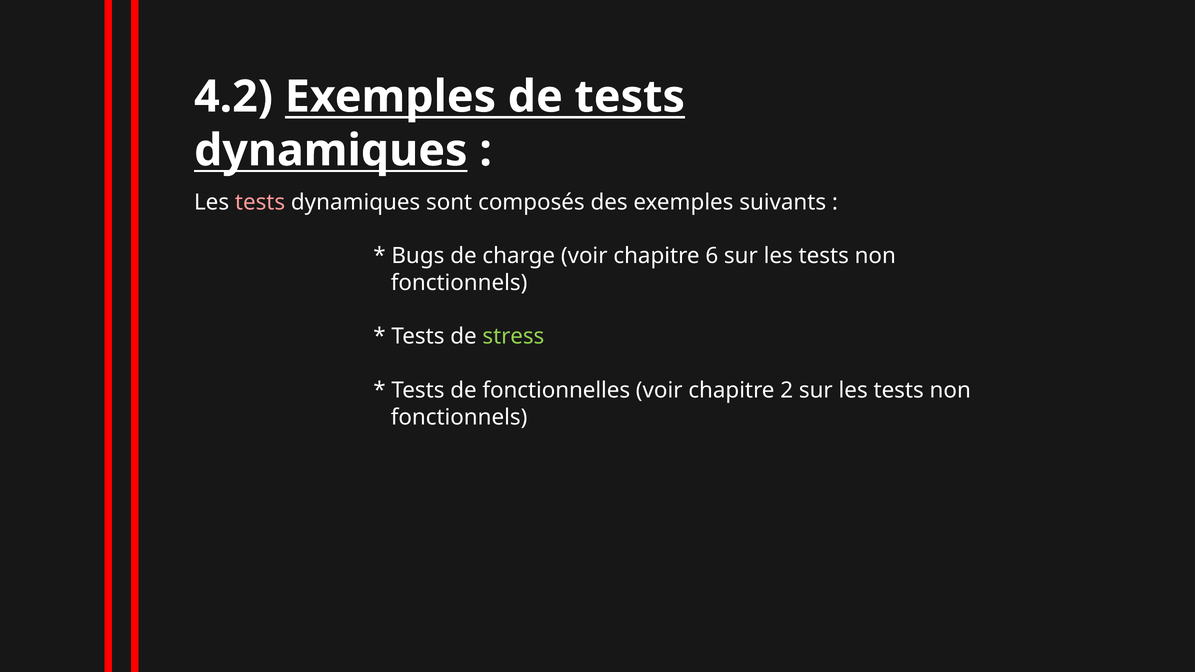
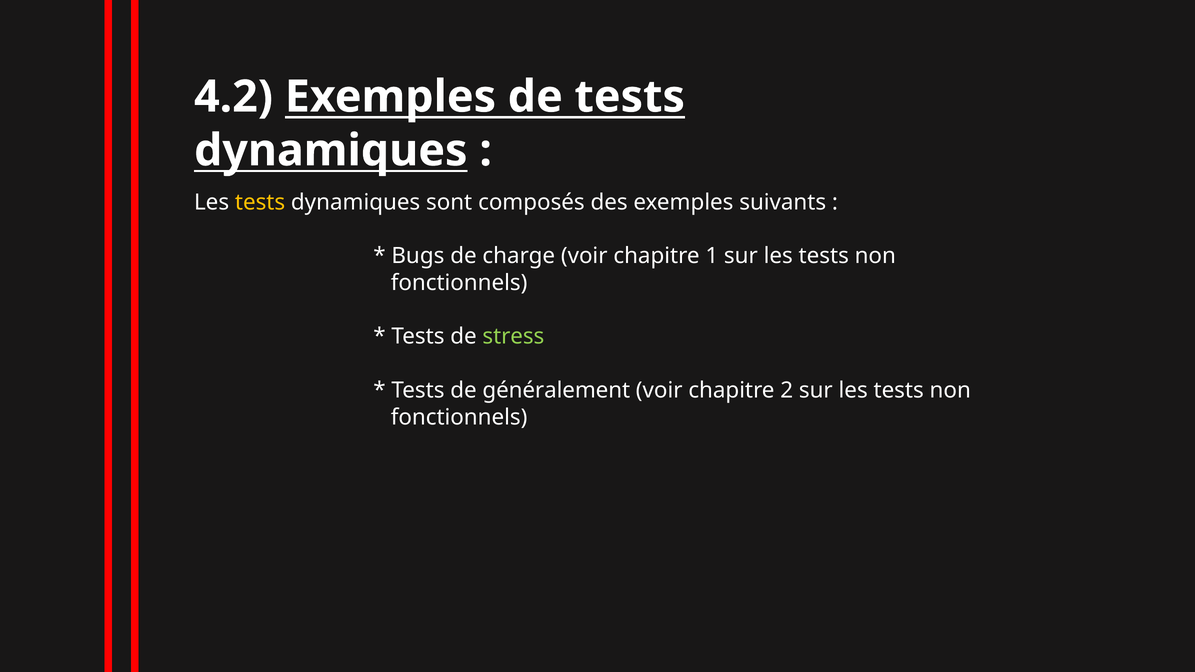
tests at (260, 202) colour: pink -> yellow
6: 6 -> 1
fonctionnelles: fonctionnelles -> généralement
